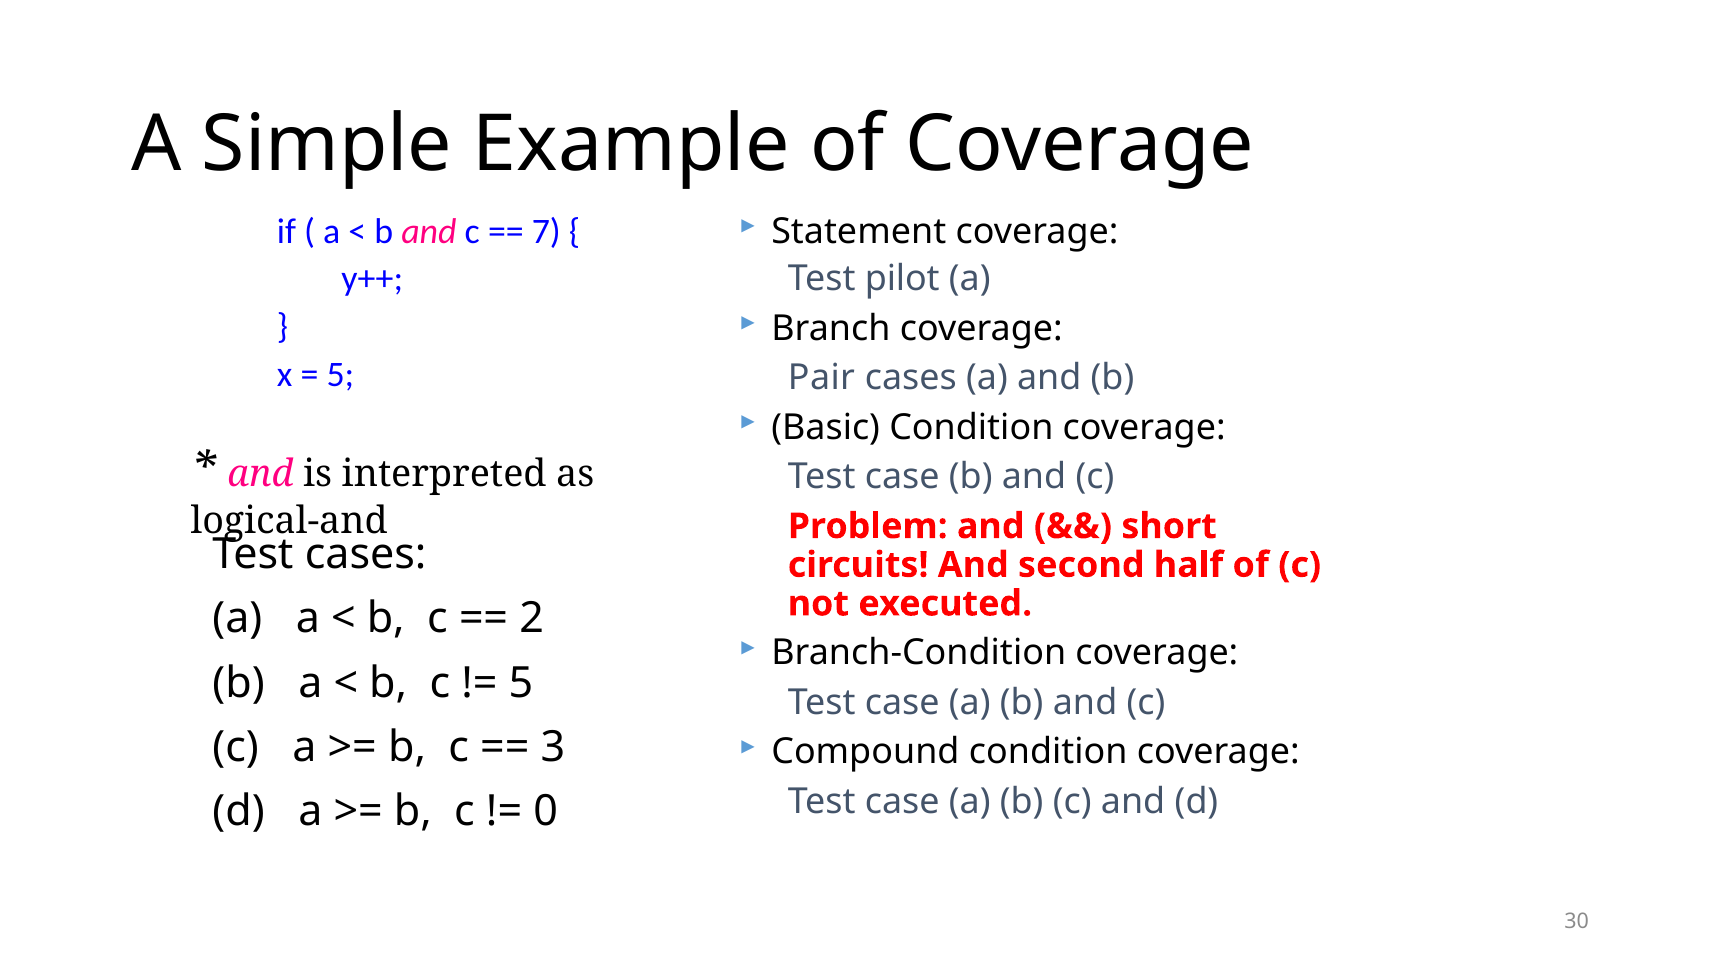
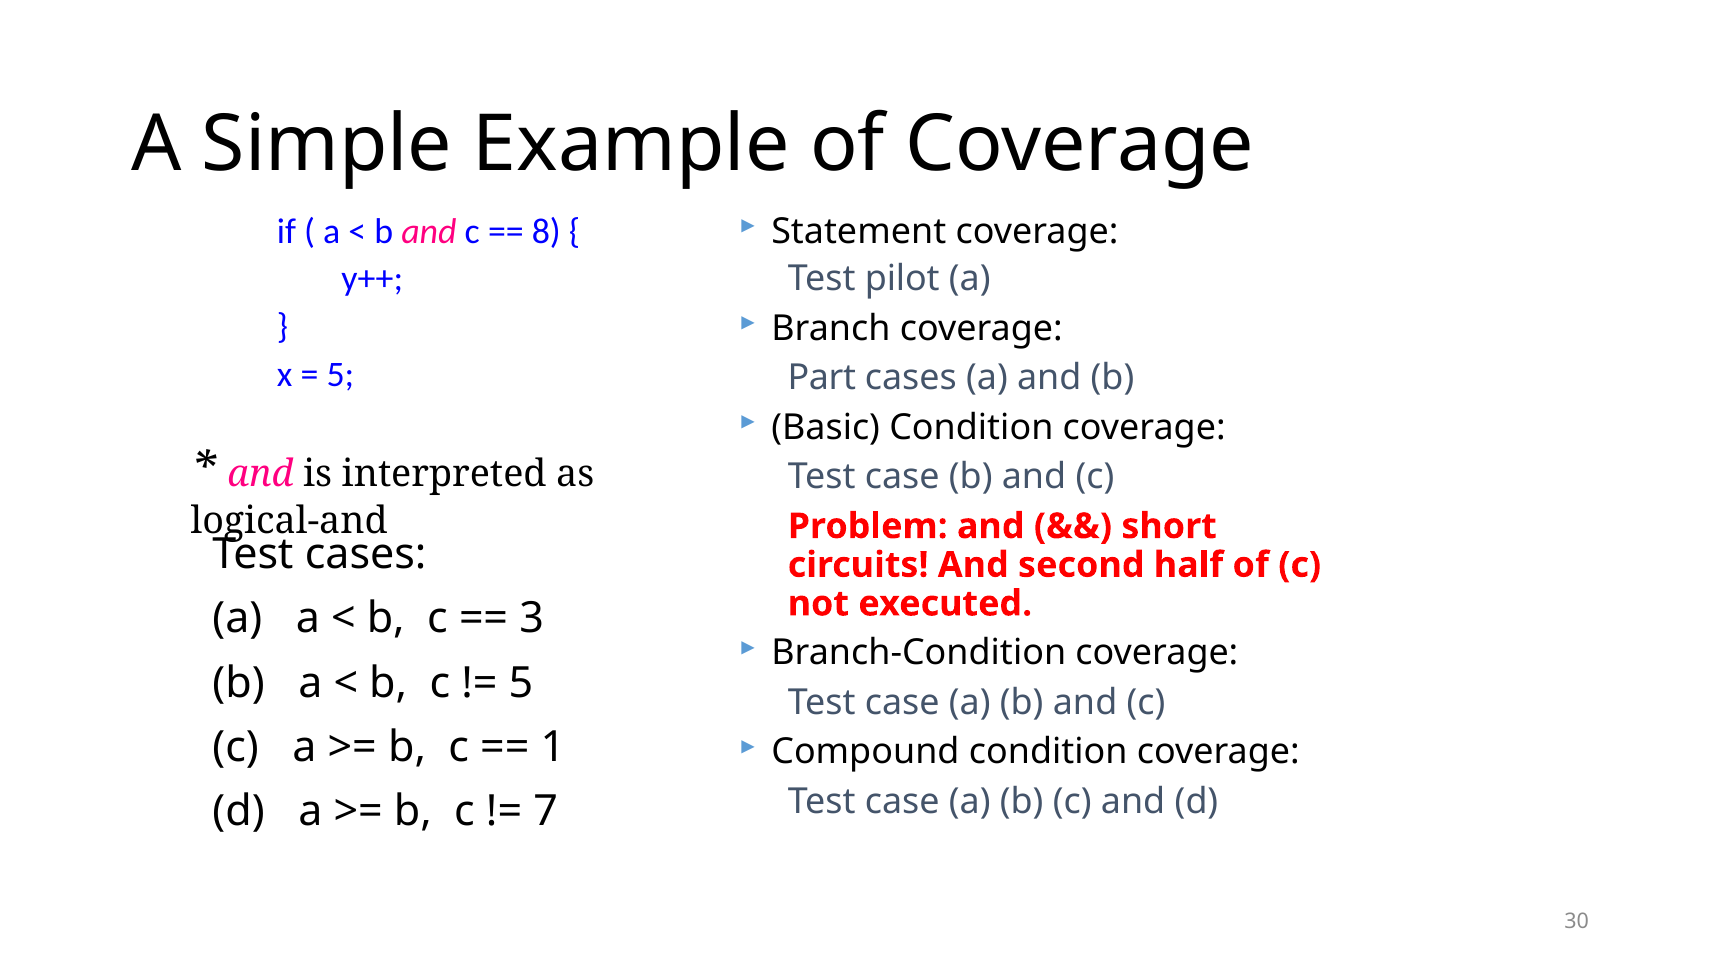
7: 7 -> 8
Pair: Pair -> Part
2: 2 -> 3
3: 3 -> 1
0: 0 -> 7
